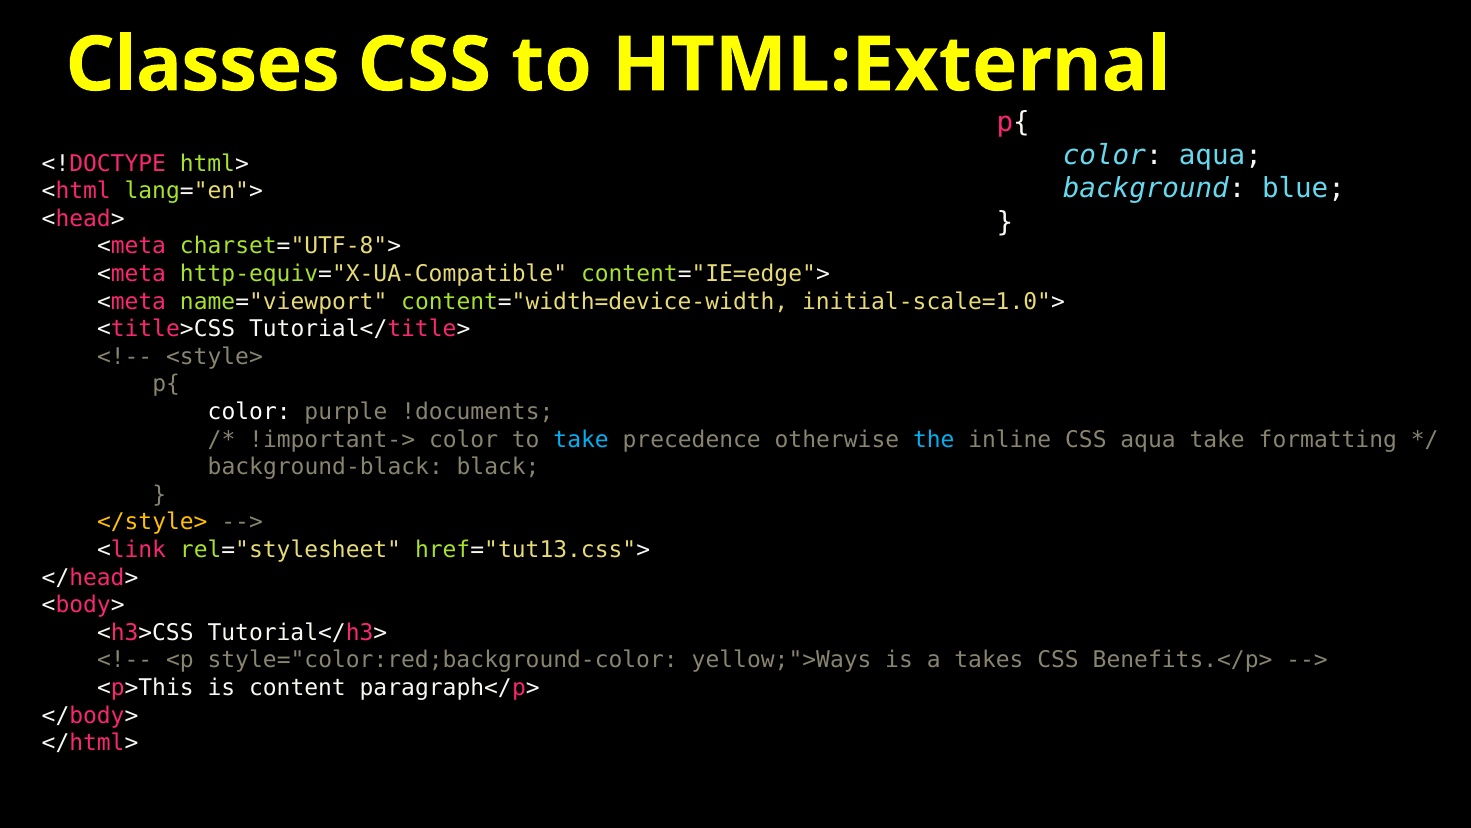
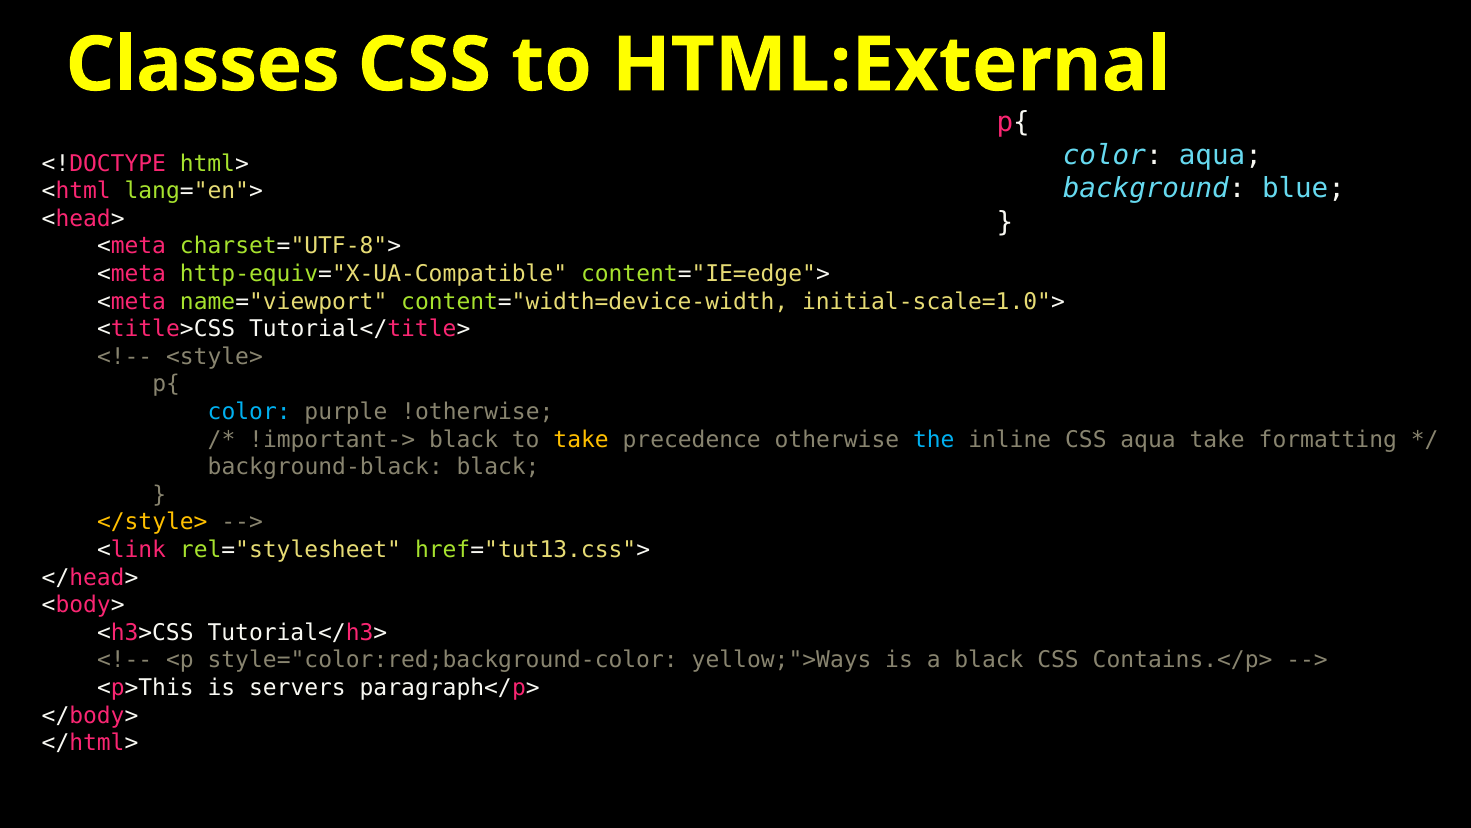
color at (249, 412) colour: white -> light blue
!documents: !documents -> !otherwise
!important-> color: color -> black
take at (581, 439) colour: light blue -> yellow
a takes: takes -> black
Benefits.</p>: Benefits.</p> -> Contains.</p>
content: content -> servers
